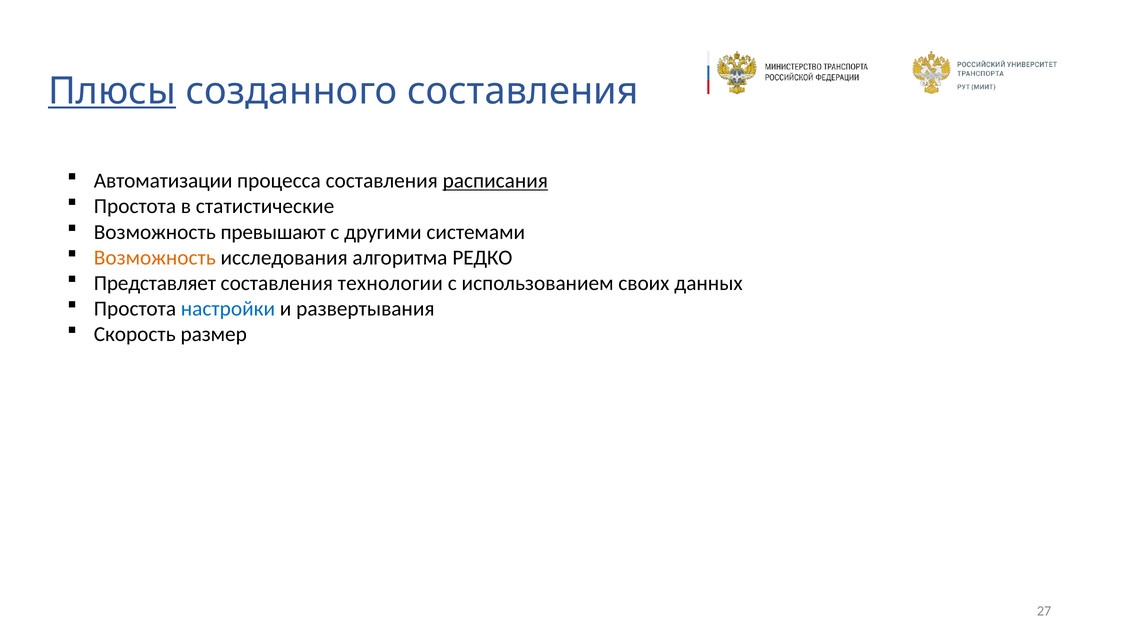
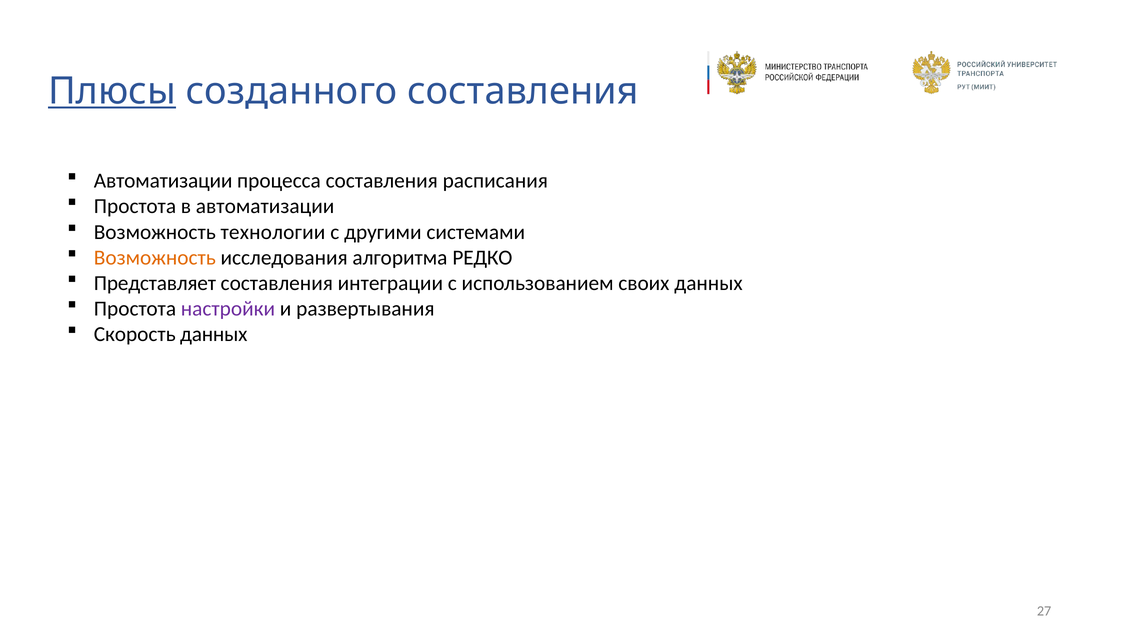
расписания underline: present -> none
в статистические: статистические -> автоматизации
превышают: превышают -> технологии
технологии: технологии -> интеграции
настройки colour: blue -> purple
Скорость размер: размер -> данных
